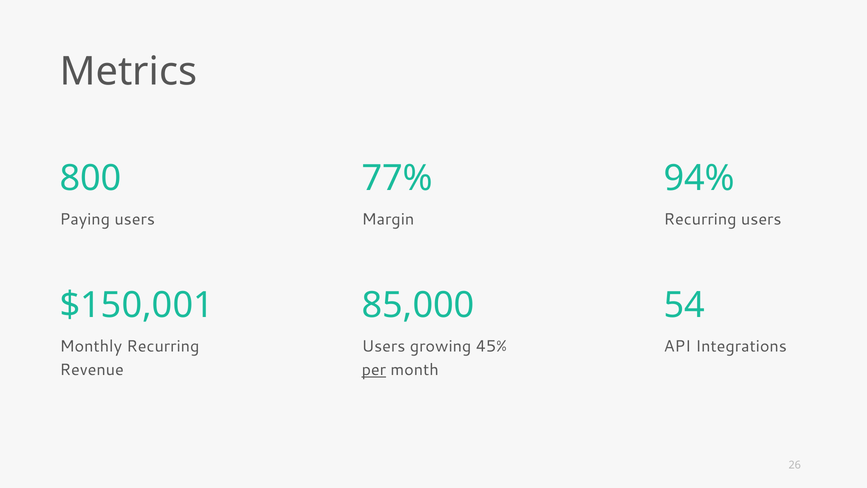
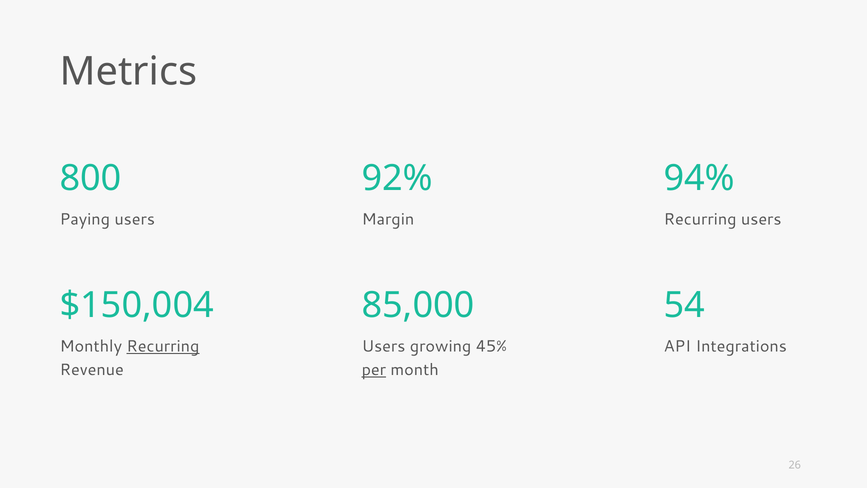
77%: 77% -> 92%
$150,001: $150,001 -> $150,004
Recurring at (163, 346) underline: none -> present
